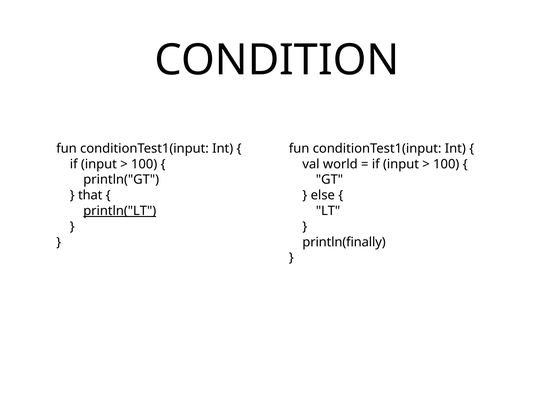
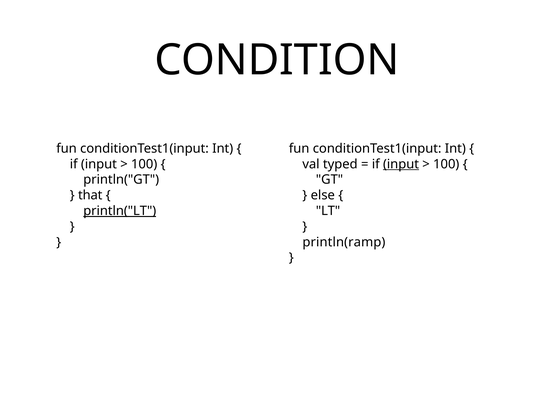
world: world -> typed
input at (401, 164) underline: none -> present
println(finally: println(finally -> println(ramp
